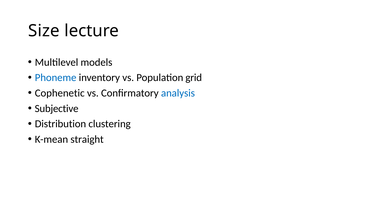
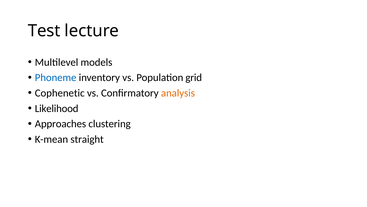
Size: Size -> Test
analysis colour: blue -> orange
Subjective: Subjective -> Likelihood
Distribution: Distribution -> Approaches
